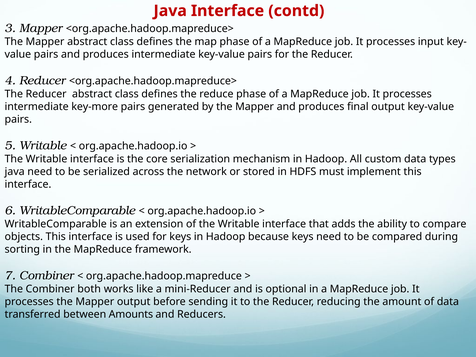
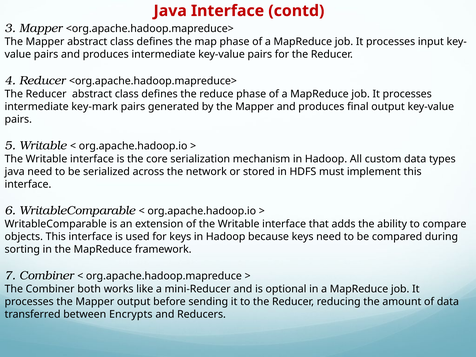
key-more: key-more -> key-mark
Amounts: Amounts -> Encrypts
